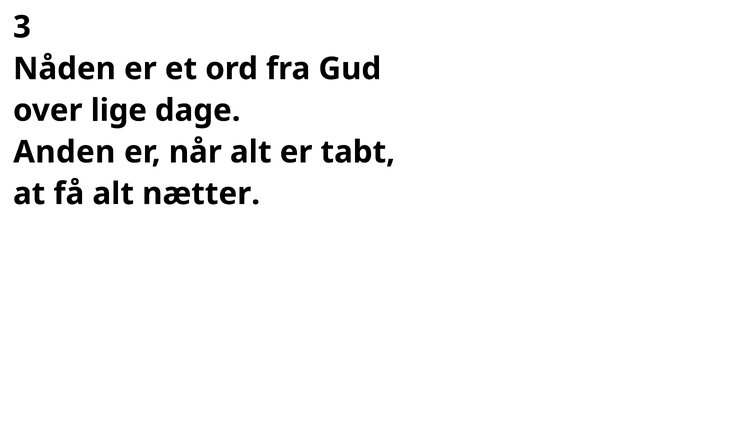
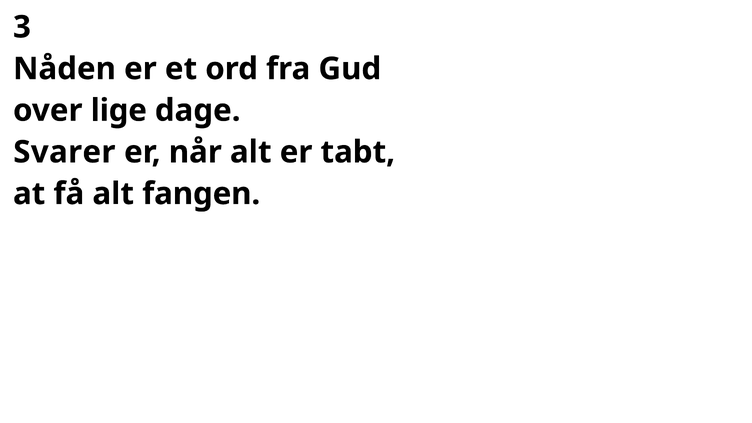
Anden: Anden -> Svarer
nætter: nætter -> fangen
